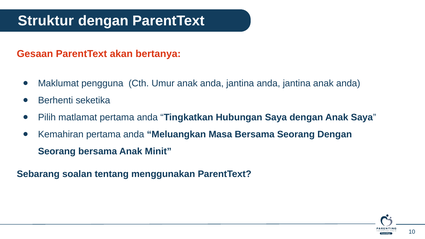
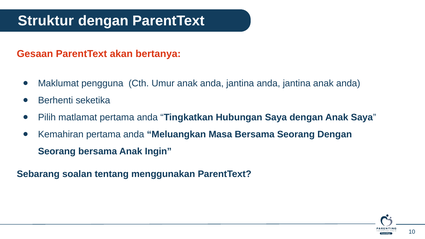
Minit: Minit -> Ingin
